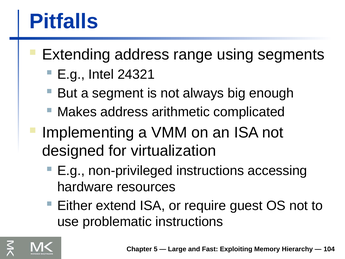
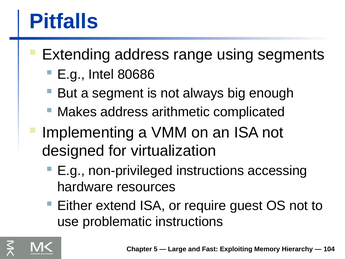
24321: 24321 -> 80686
